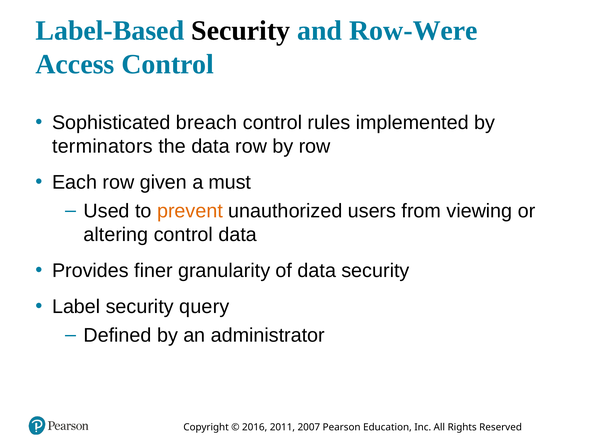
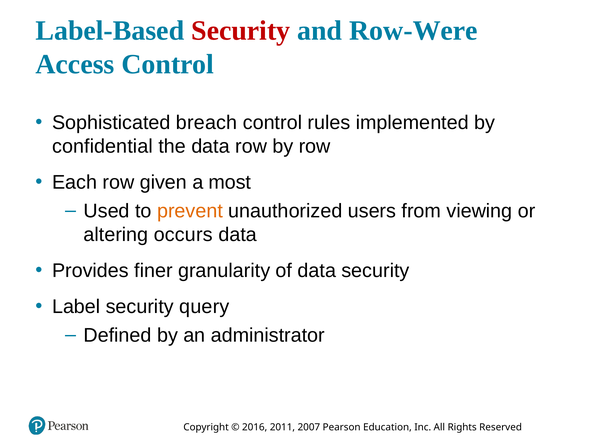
Security at (241, 31) colour: black -> red
terminators: terminators -> confidential
must: must -> most
altering control: control -> occurs
